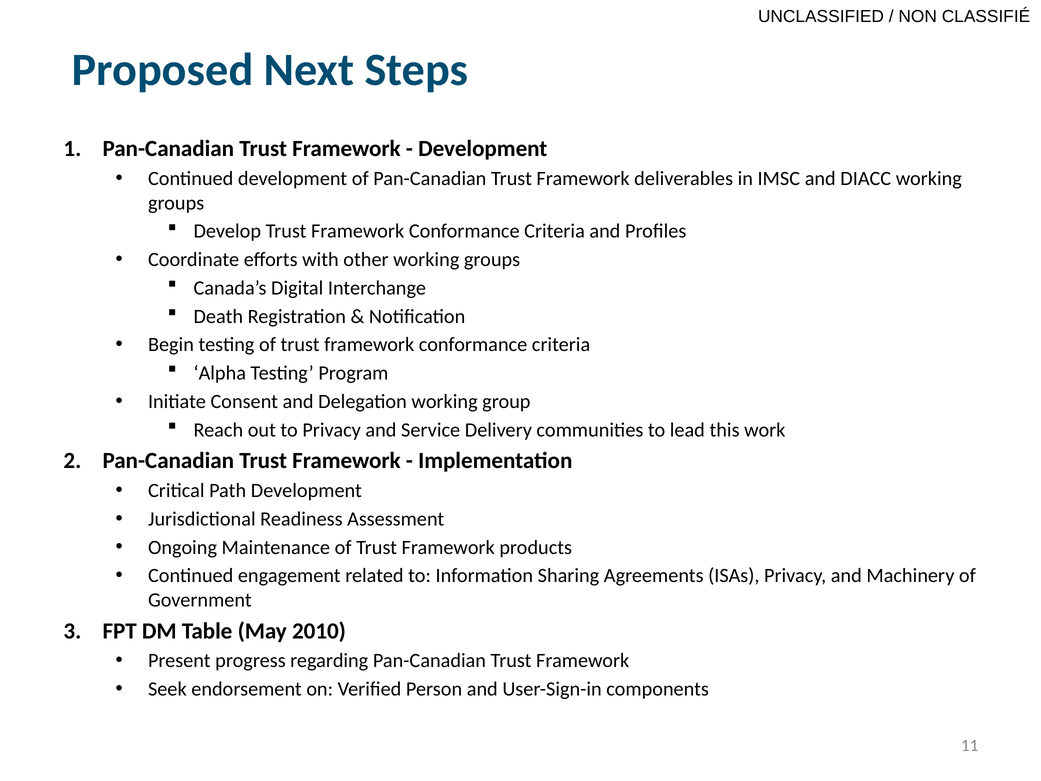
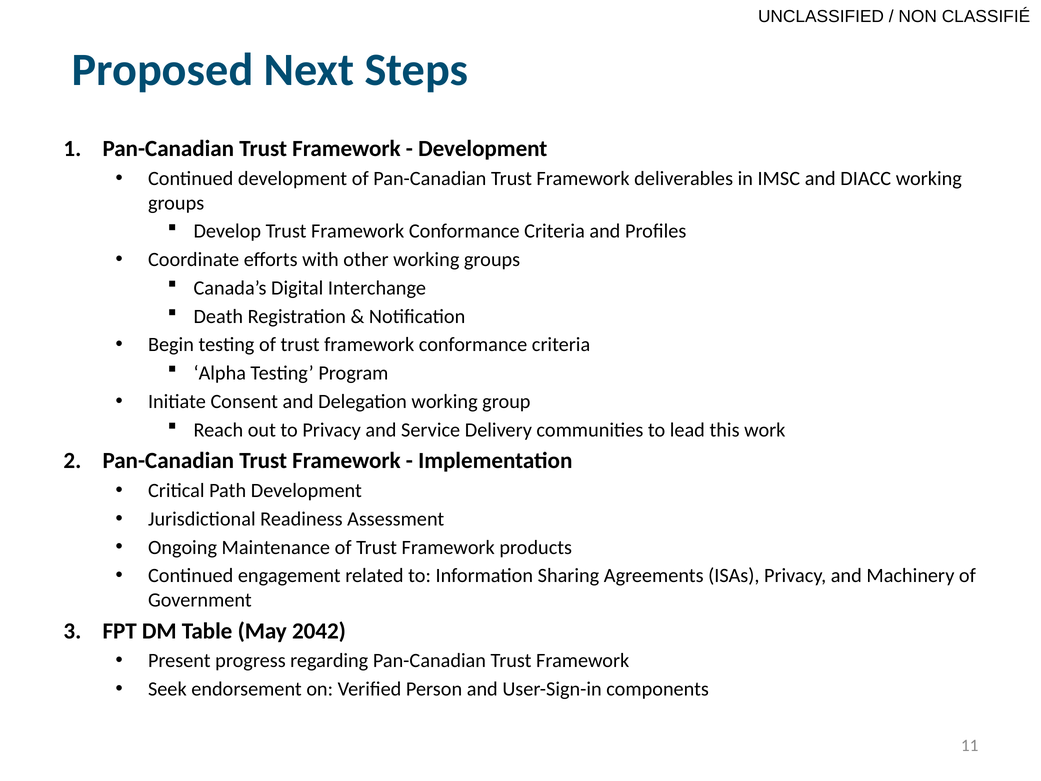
2010: 2010 -> 2042
